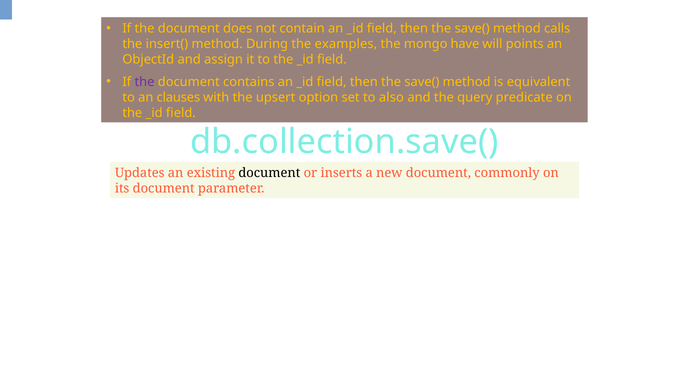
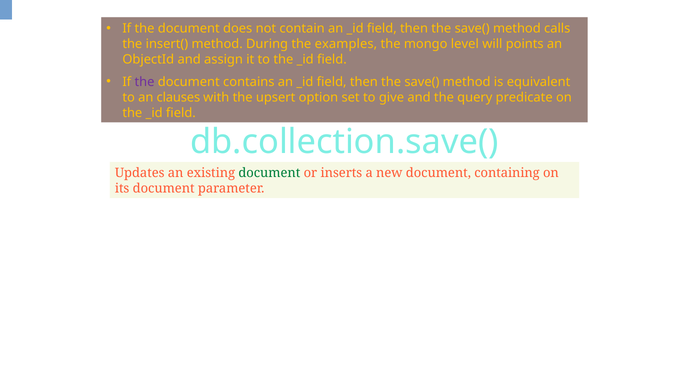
have: have -> level
also: also -> give
document at (269, 173) colour: black -> green
commonly: commonly -> containing
